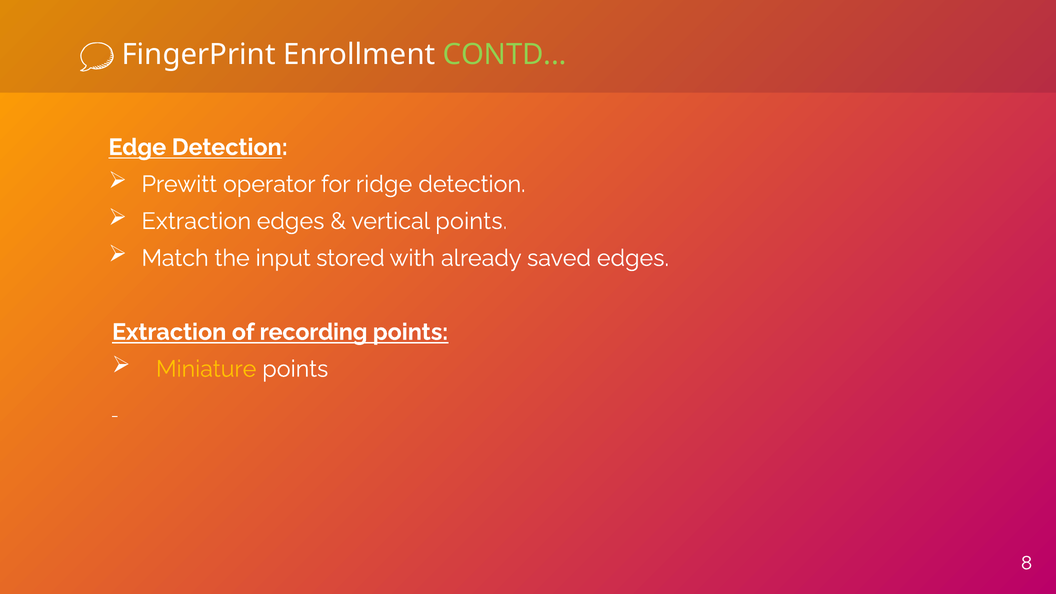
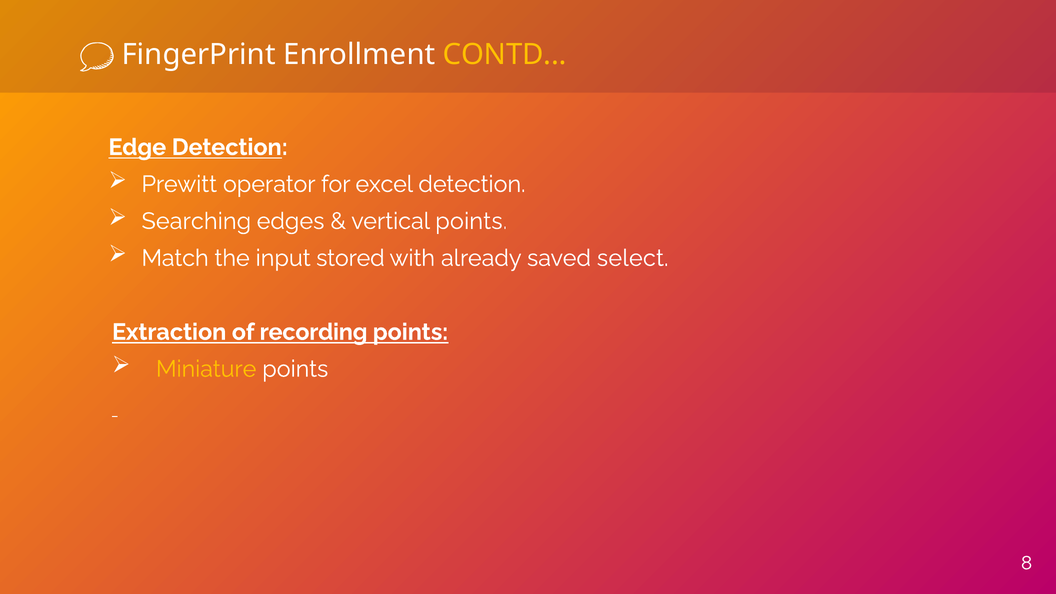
CONTD colour: light green -> yellow
ridge: ridge -> excel
Extraction at (196, 221): Extraction -> Searching
saved edges: edges -> select
